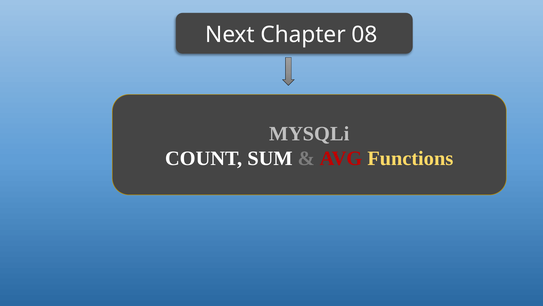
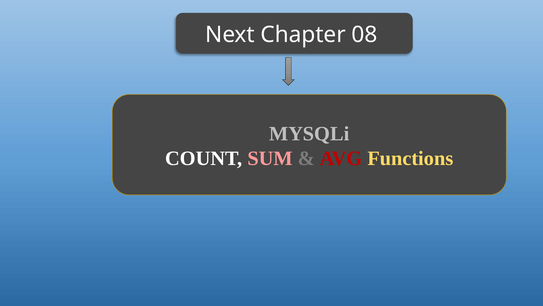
SUM colour: white -> pink
